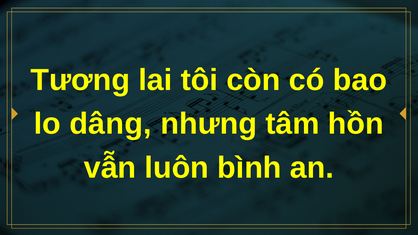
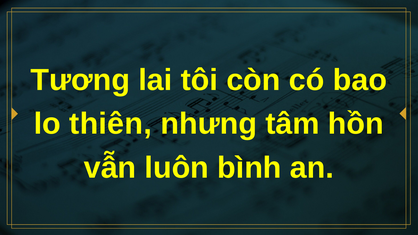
dâng: dâng -> thiên
